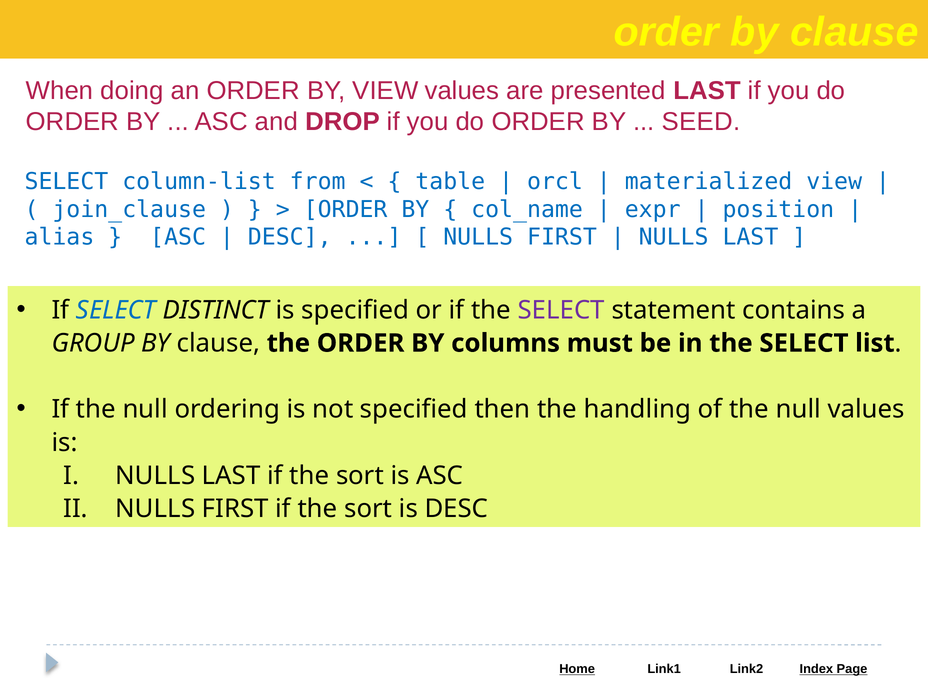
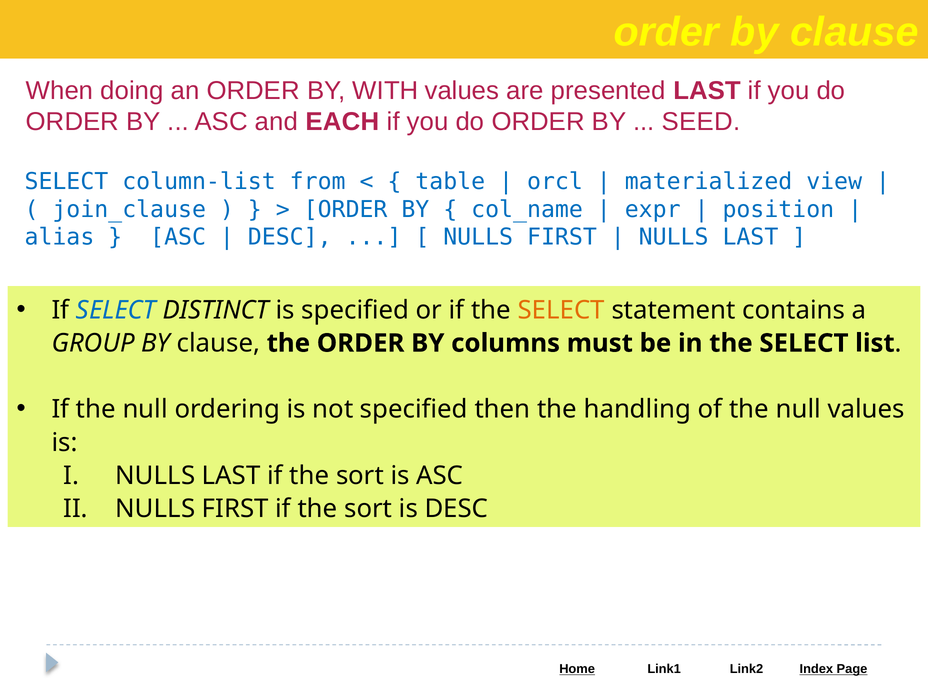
BY VIEW: VIEW -> WITH
DROP: DROP -> EACH
SELECT at (561, 310) colour: purple -> orange
